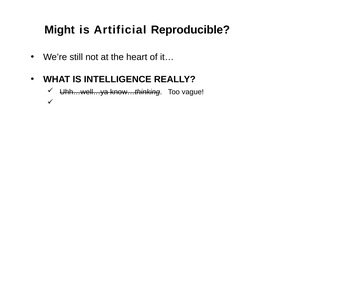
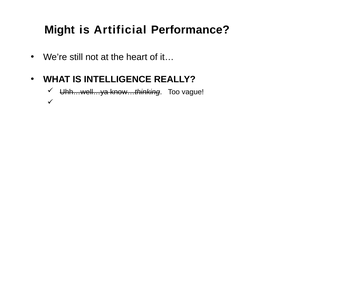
Reproducible: Reproducible -> Performance
